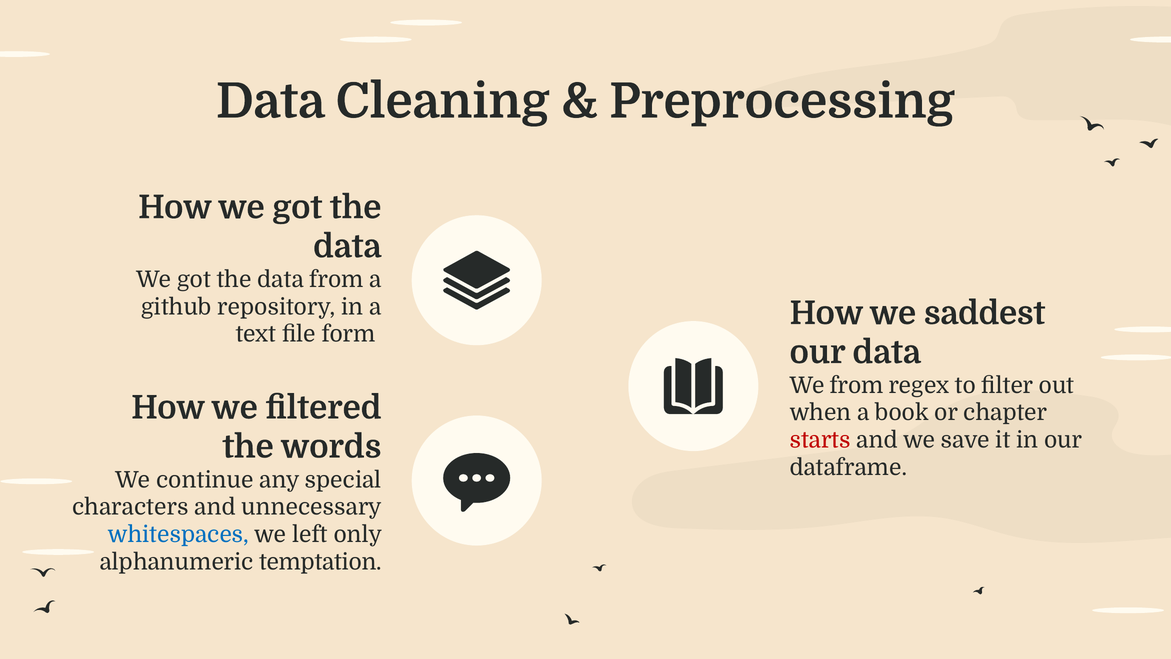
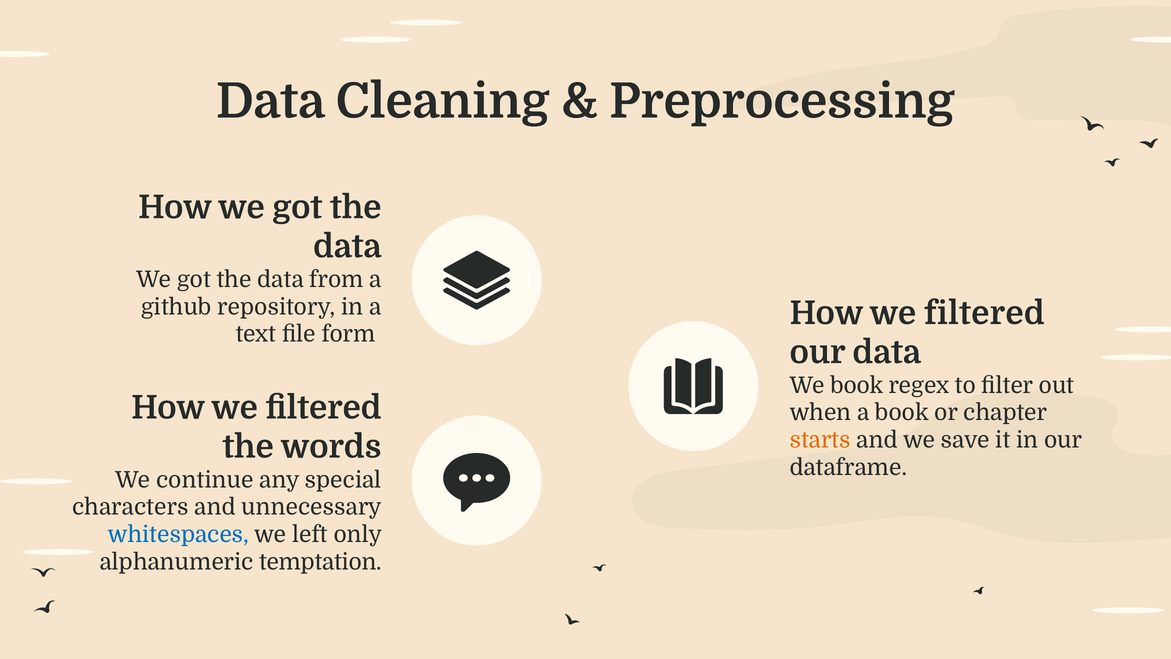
saddest at (985, 313): saddest -> filtered
We from: from -> book
starts colour: red -> orange
